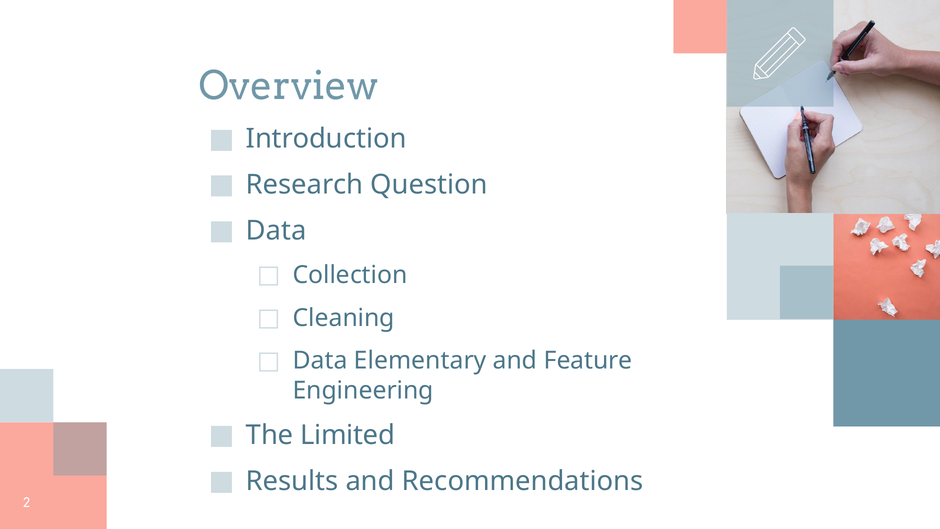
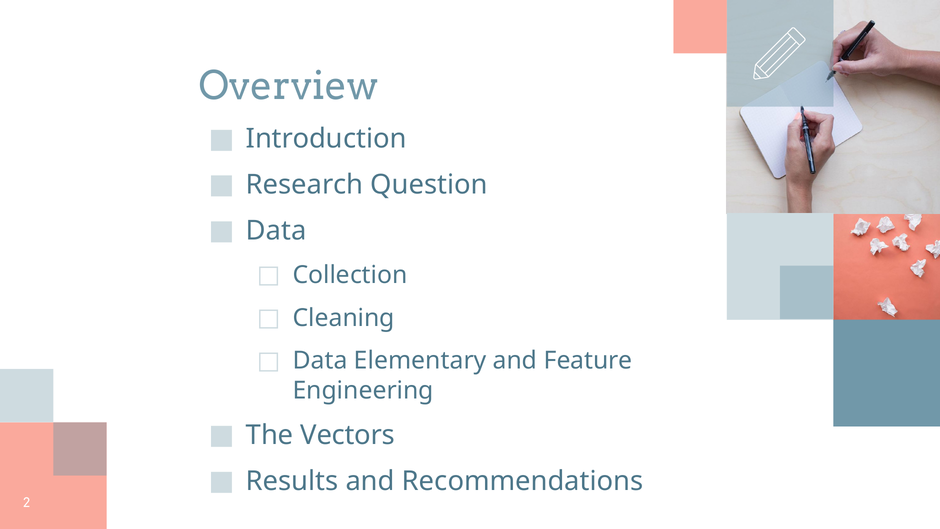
Limited: Limited -> Vectors
